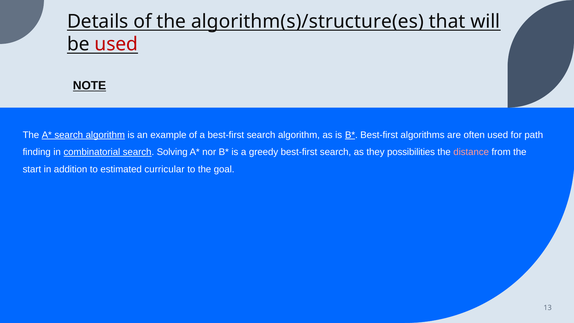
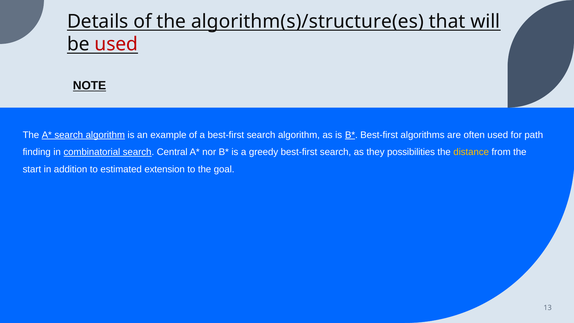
Solving: Solving -> Central
distance colour: pink -> yellow
curricular: curricular -> extension
